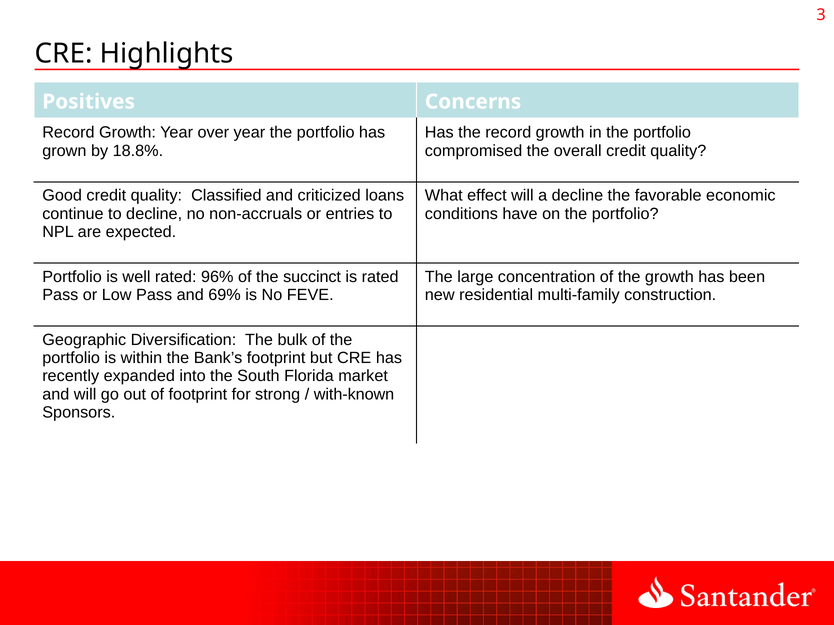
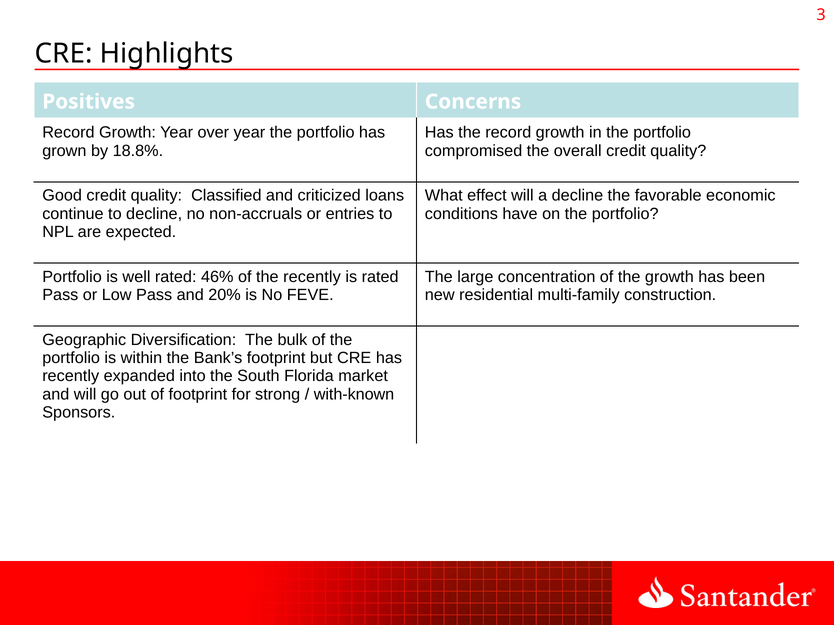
96%: 96% -> 46%
the succinct: succinct -> recently
69%: 69% -> 20%
